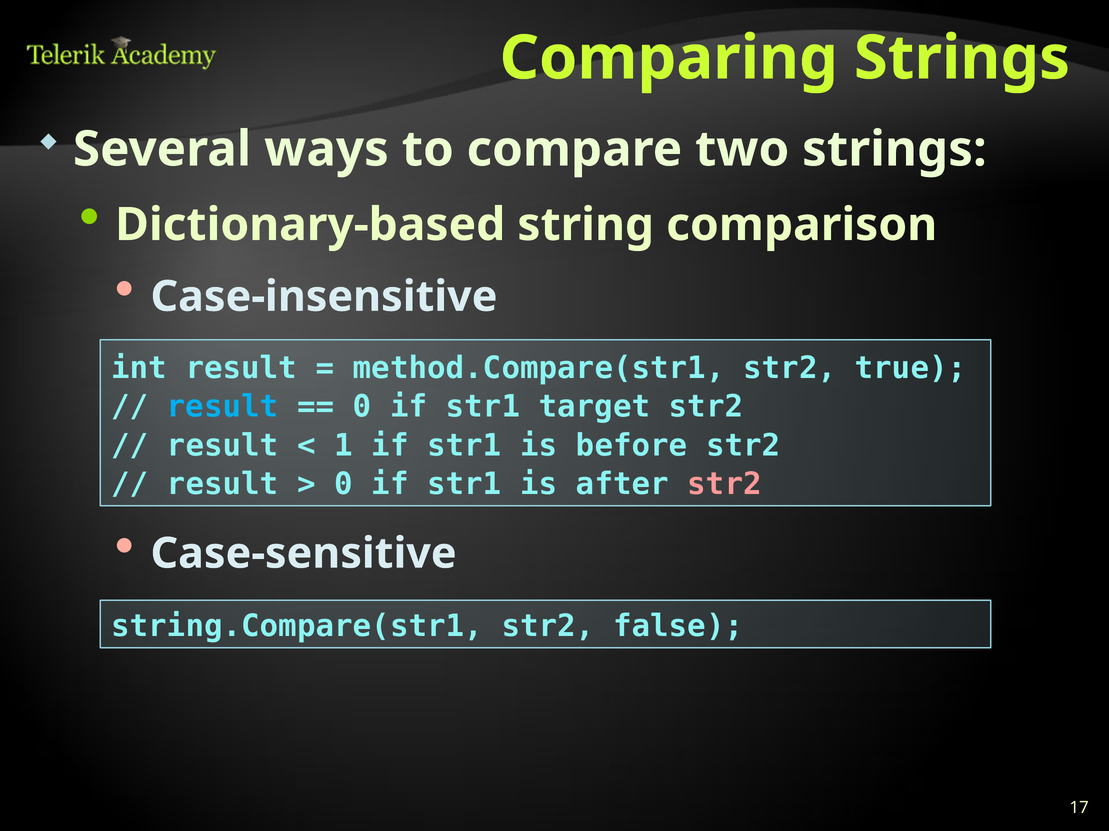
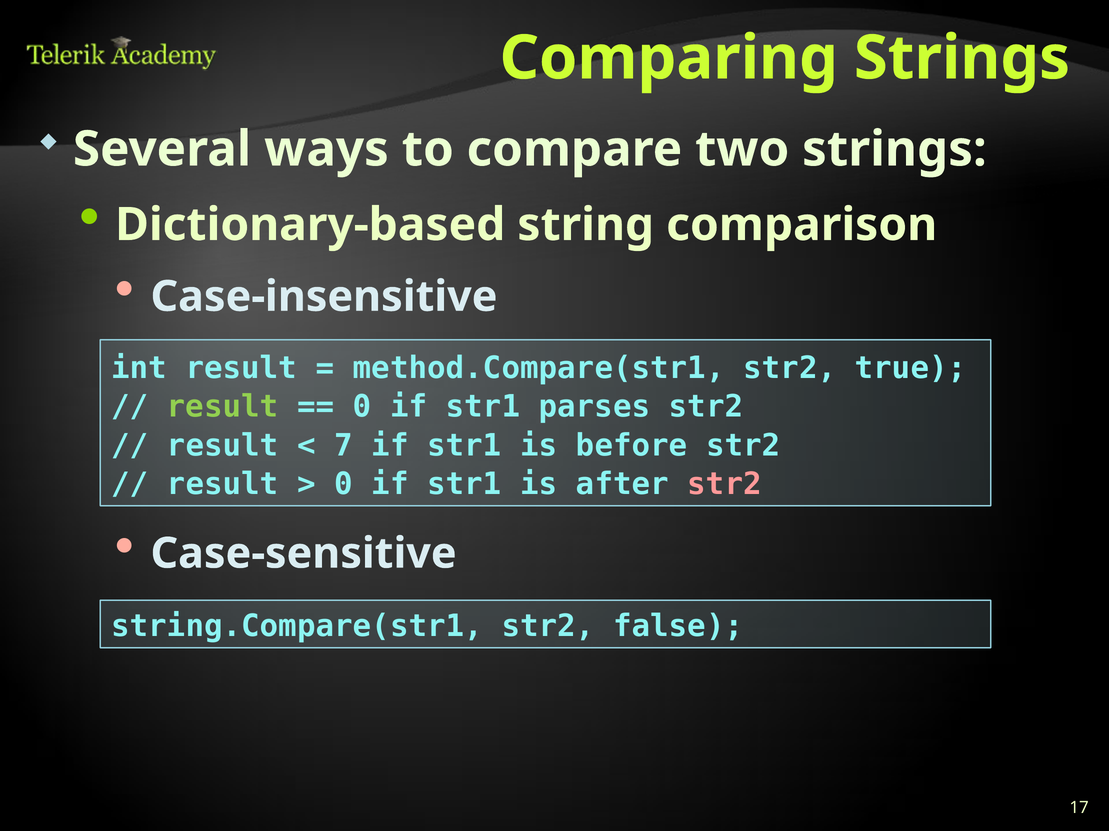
result at (223, 407) colour: light blue -> light green
target: target -> parses
1: 1 -> 7
